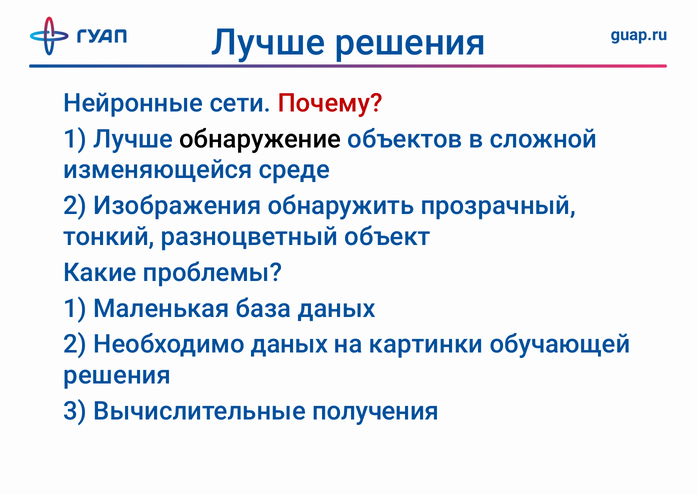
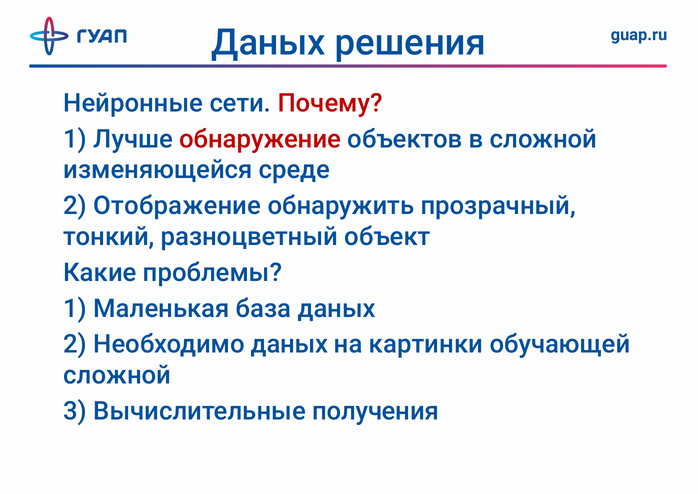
Лучше at (268, 43): Лучше -> Даных
обнаружение colour: black -> red
Изображения: Изображения -> Отображение
решения at (117, 375): решения -> сложной
